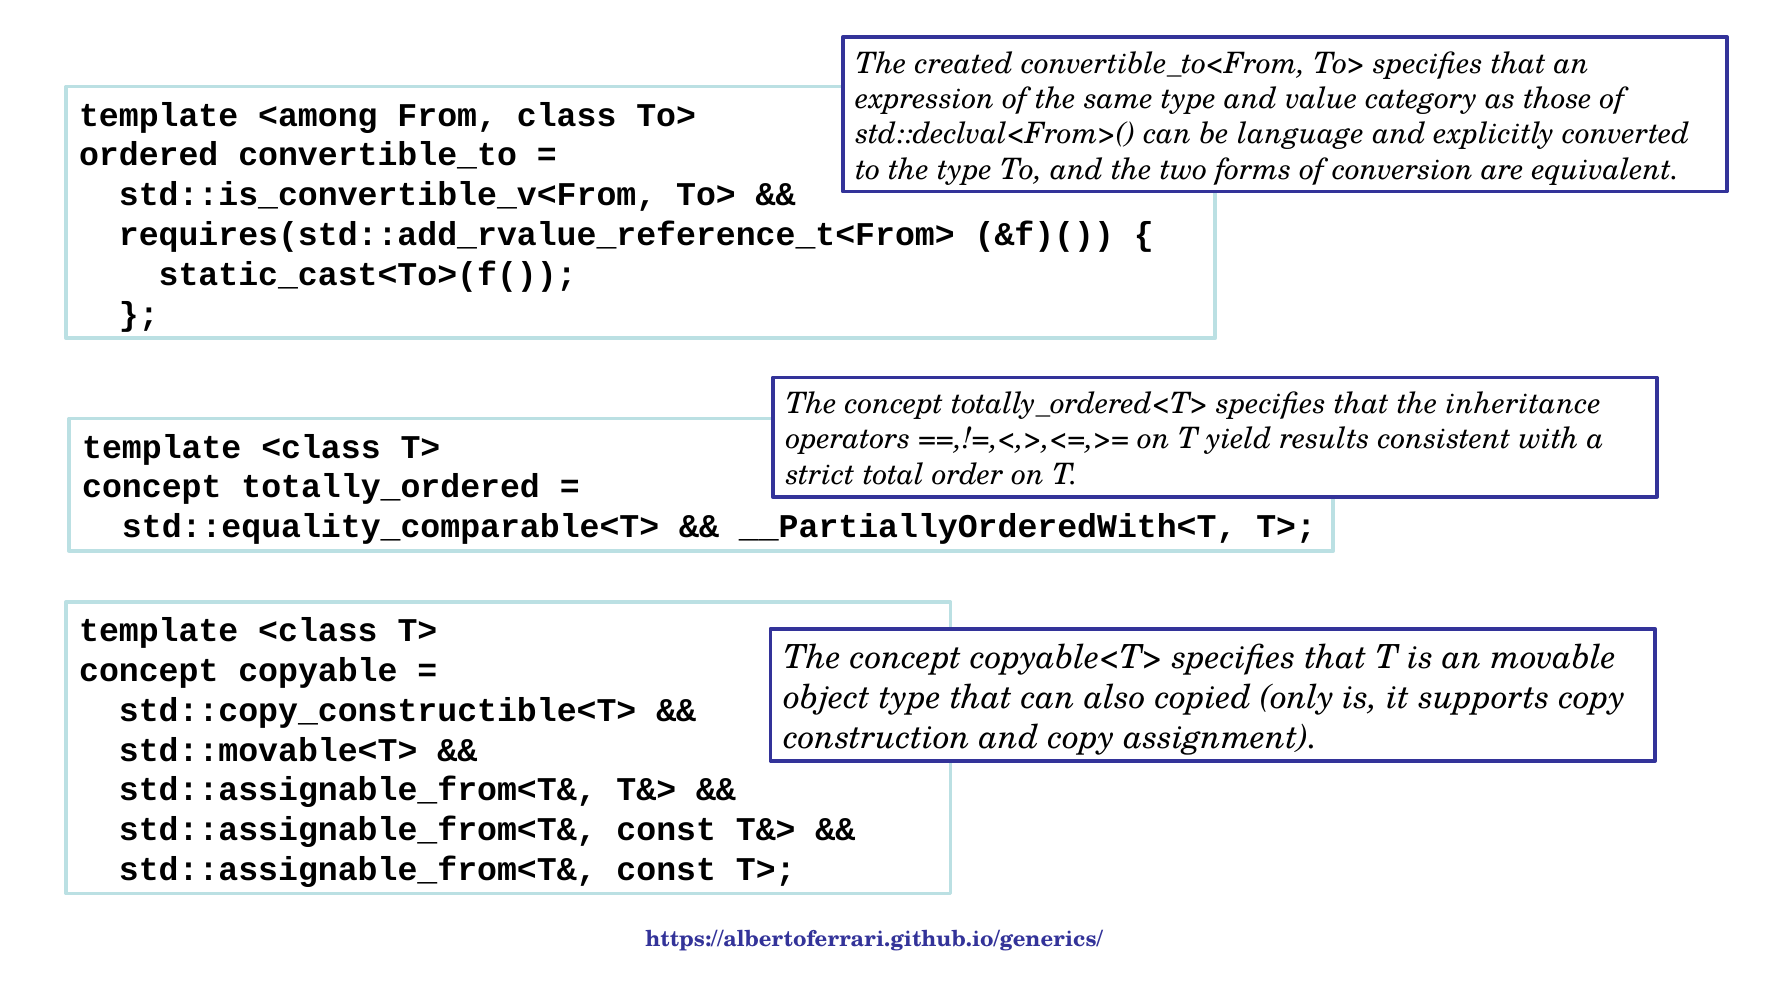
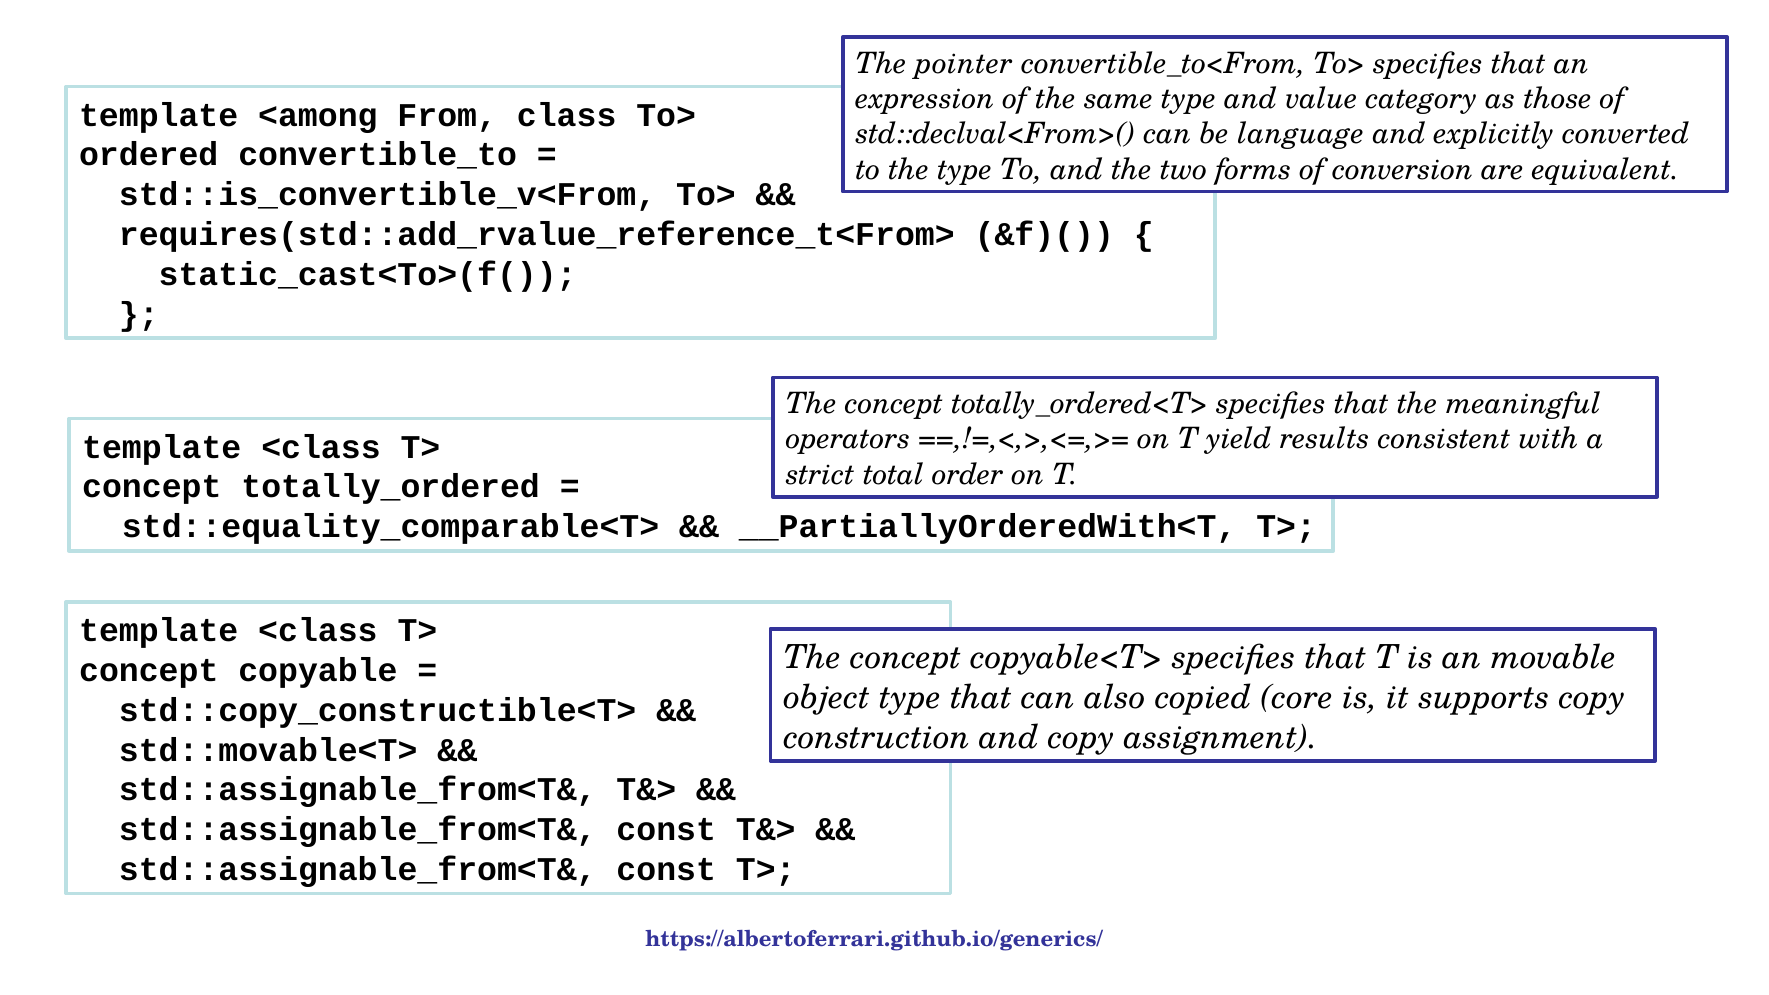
created: created -> pointer
inheritance: inheritance -> meaningful
only: only -> core
